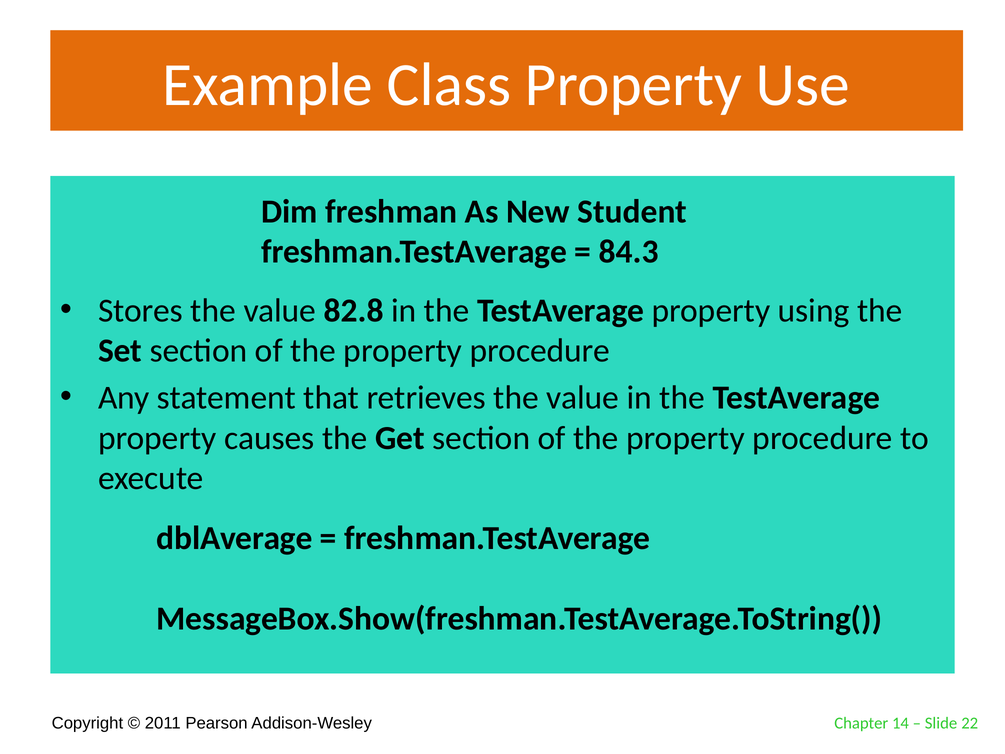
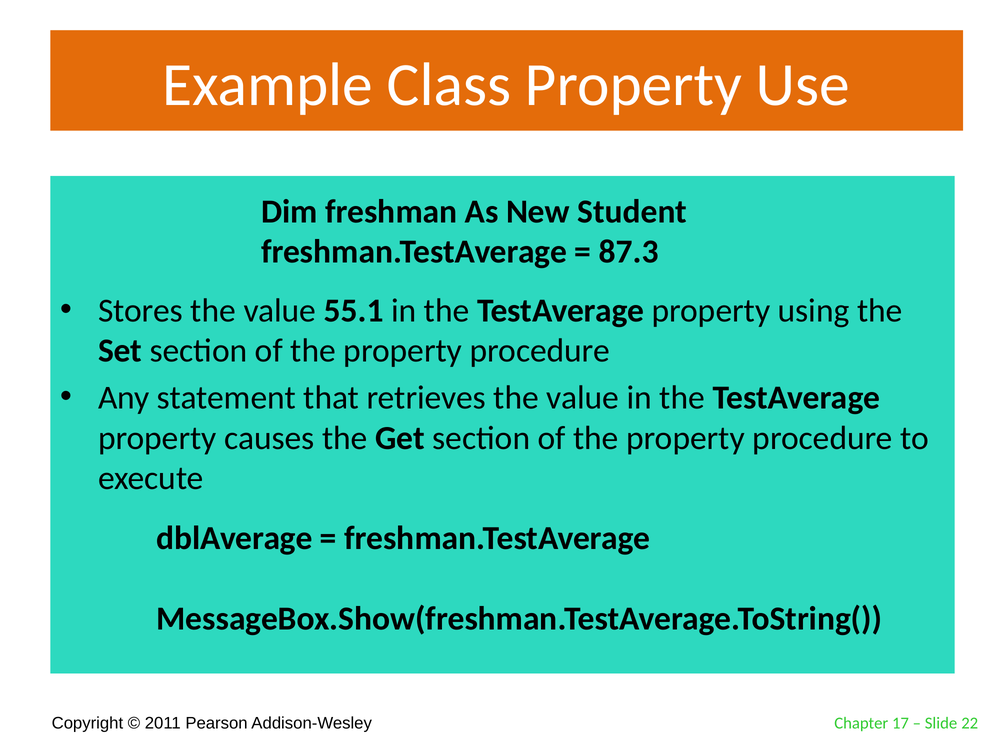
84.3: 84.3 -> 87.3
82.8: 82.8 -> 55.1
14: 14 -> 17
